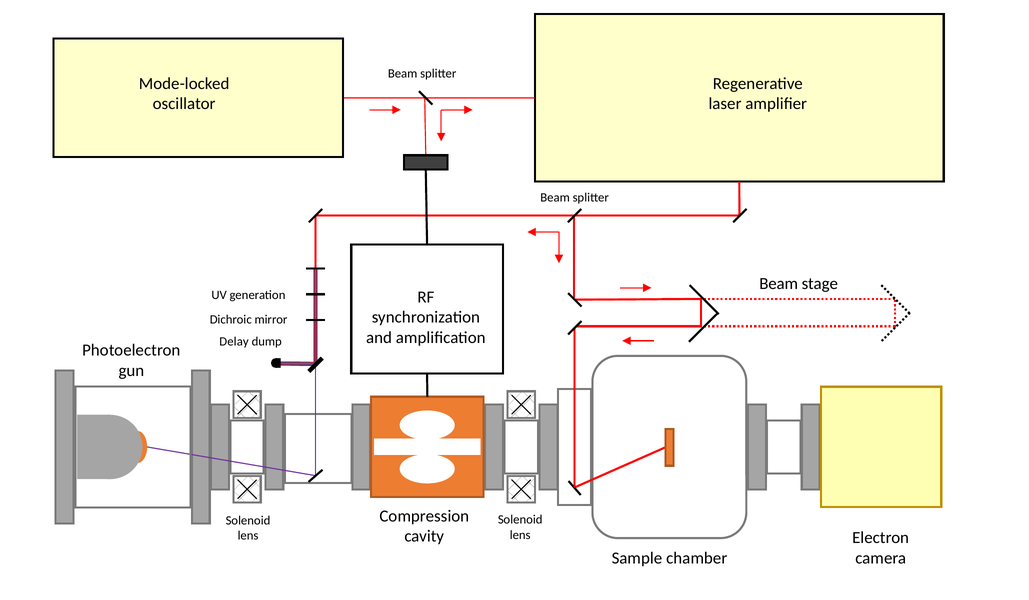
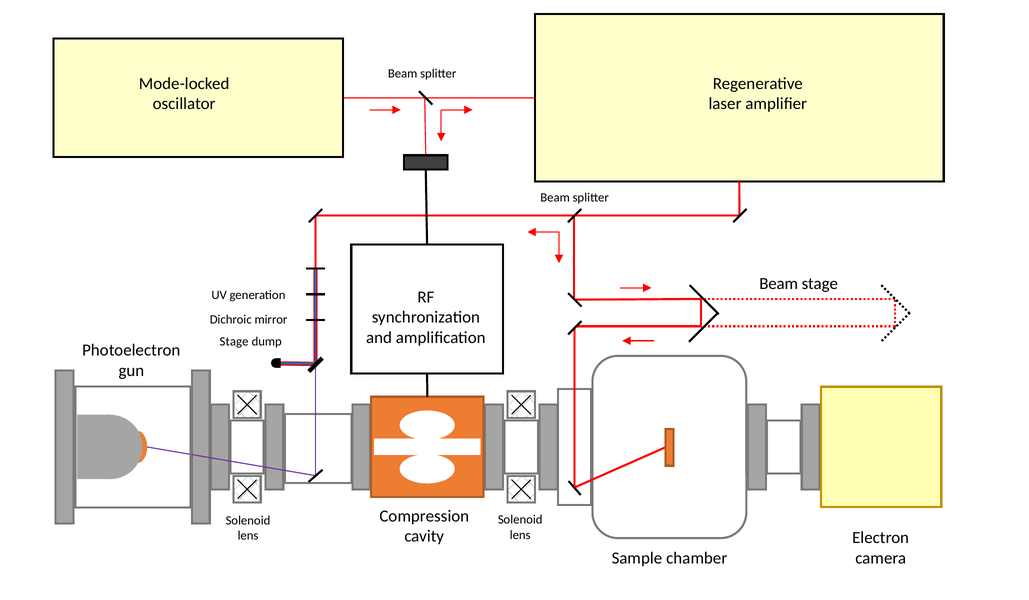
Delay at (234, 342): Delay -> Stage
